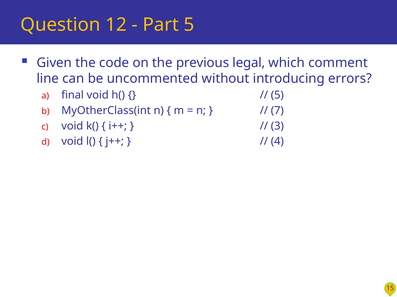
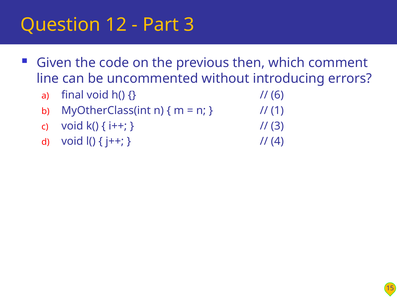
Part 5: 5 -> 3
legal: legal -> then
5 at (277, 95): 5 -> 6
7: 7 -> 1
